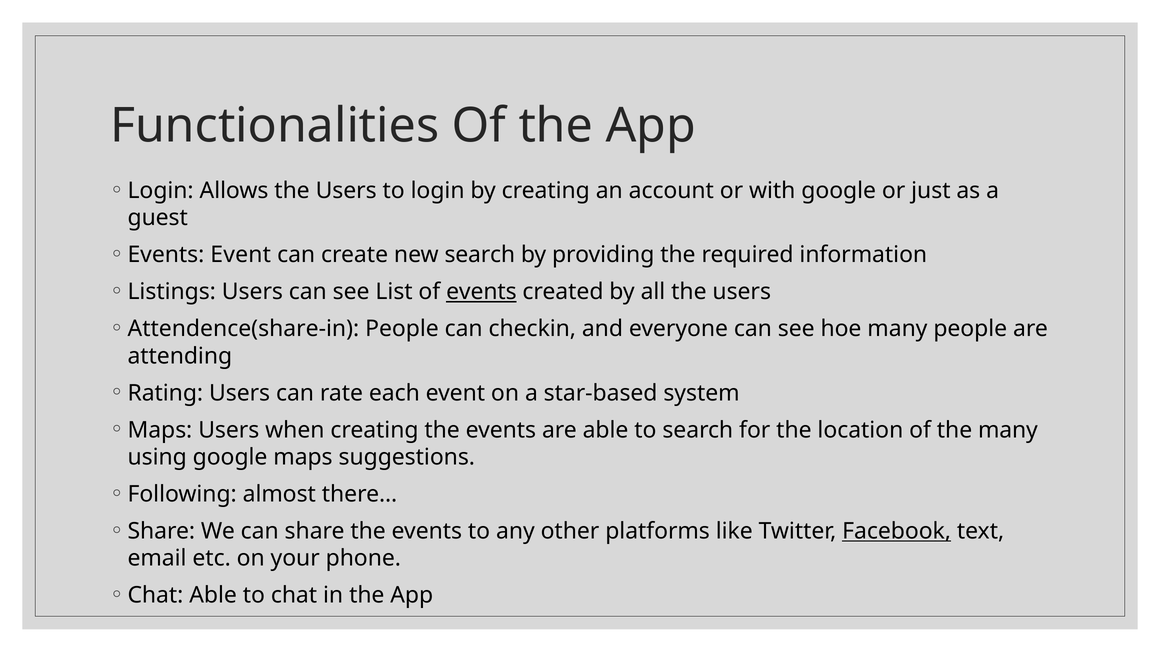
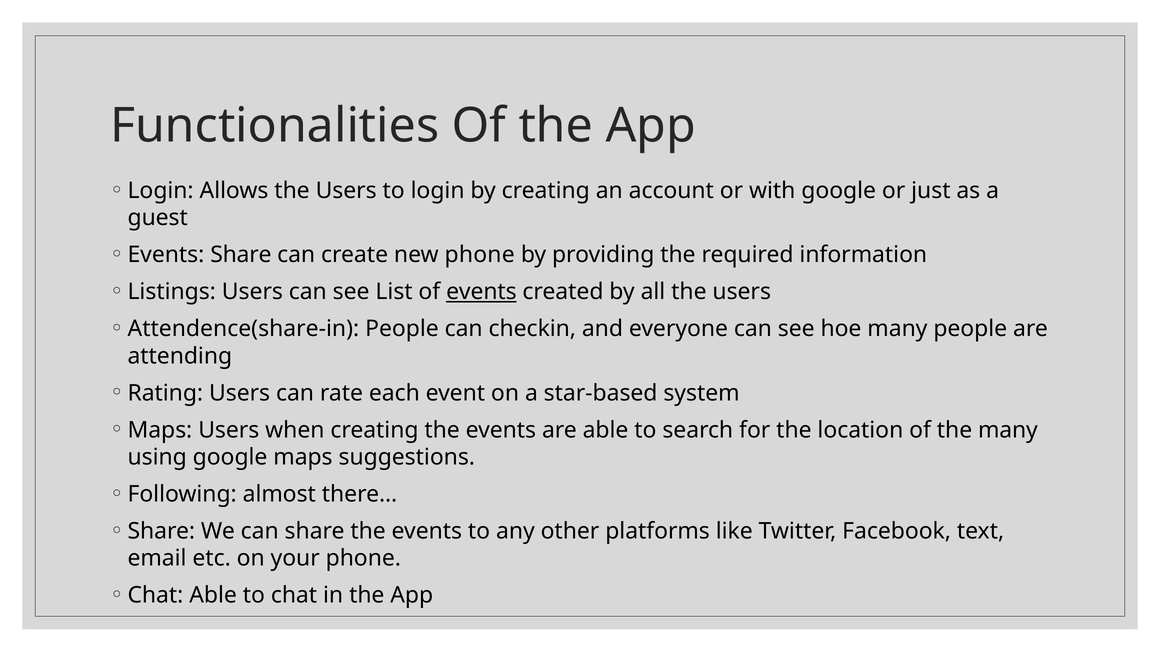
Events Event: Event -> Share
new search: search -> phone
Facebook underline: present -> none
